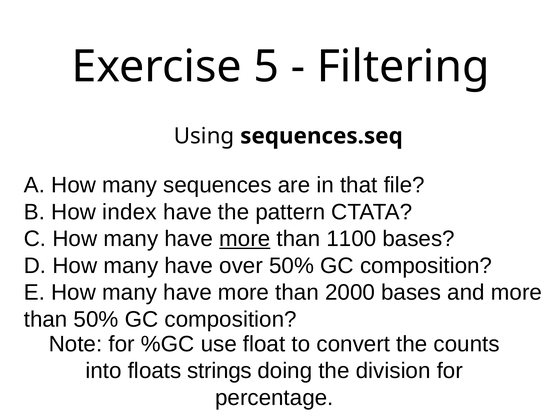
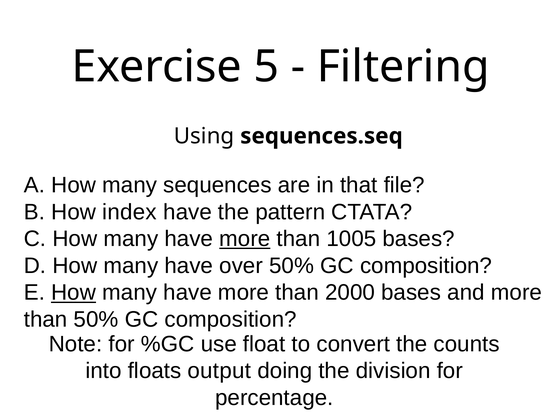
1100: 1100 -> 1005
How at (74, 293) underline: none -> present
strings: strings -> output
